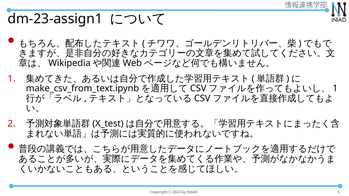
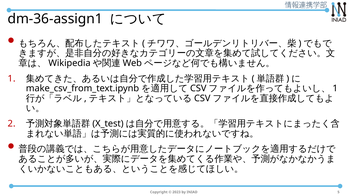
dm-23-assign1: dm-23-assign1 -> dm-36-assign1
